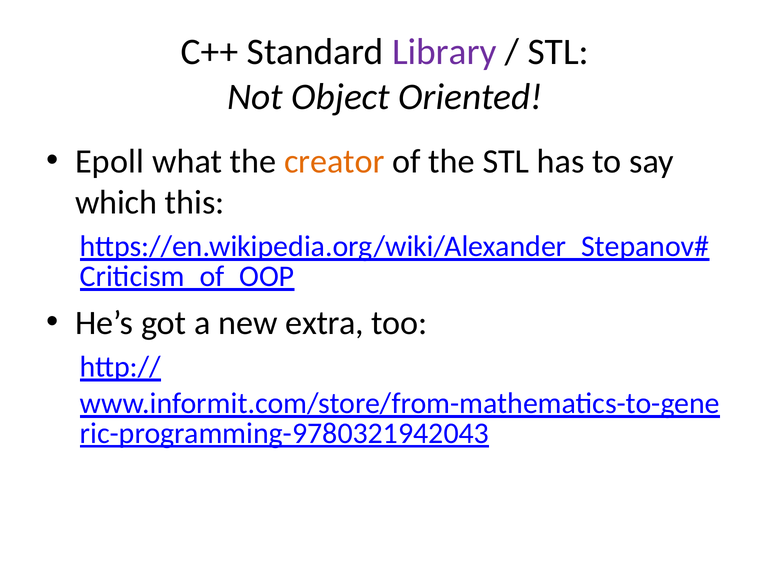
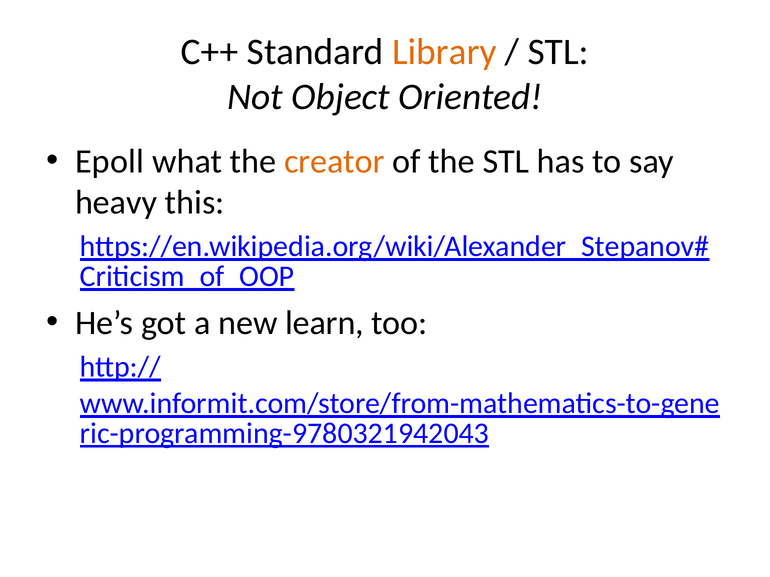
Library colour: purple -> orange
which: which -> heavy
extra: extra -> learn
